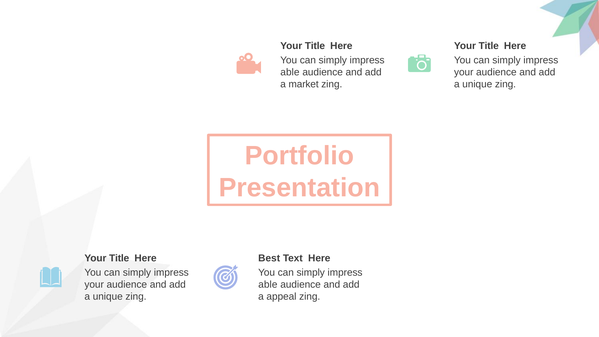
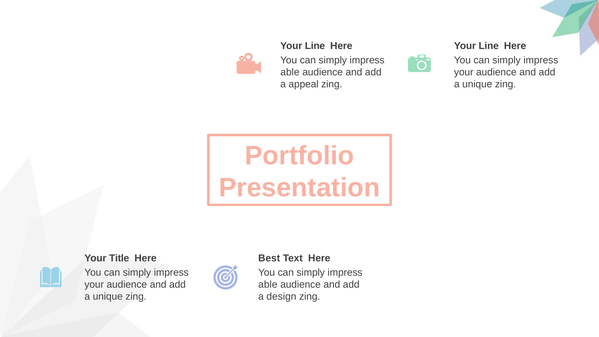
Title at (315, 46): Title -> Line
Title at (489, 46): Title -> Line
market: market -> appeal
appeal: appeal -> design
